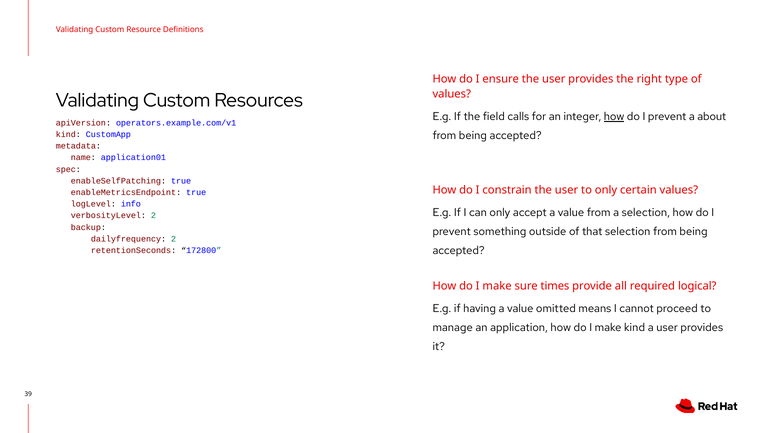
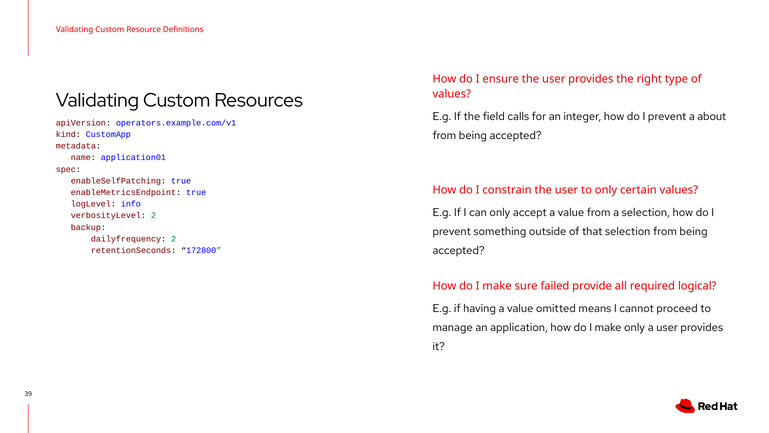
how at (614, 117) underline: present -> none
times: times -> failed
make kind: kind -> only
